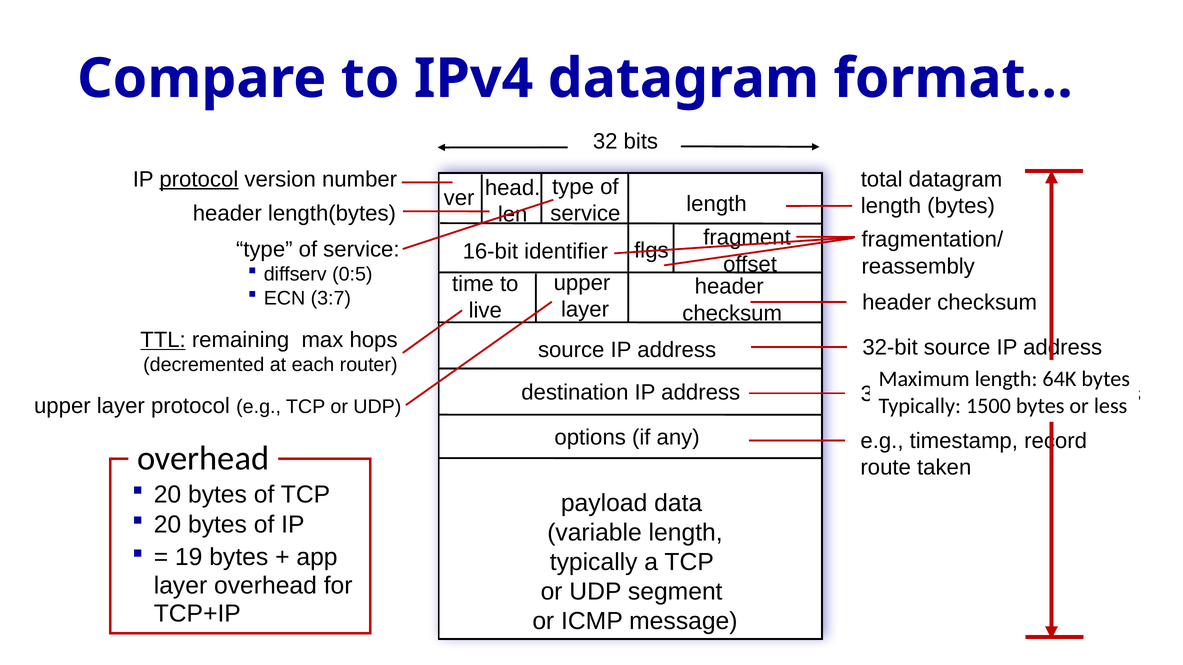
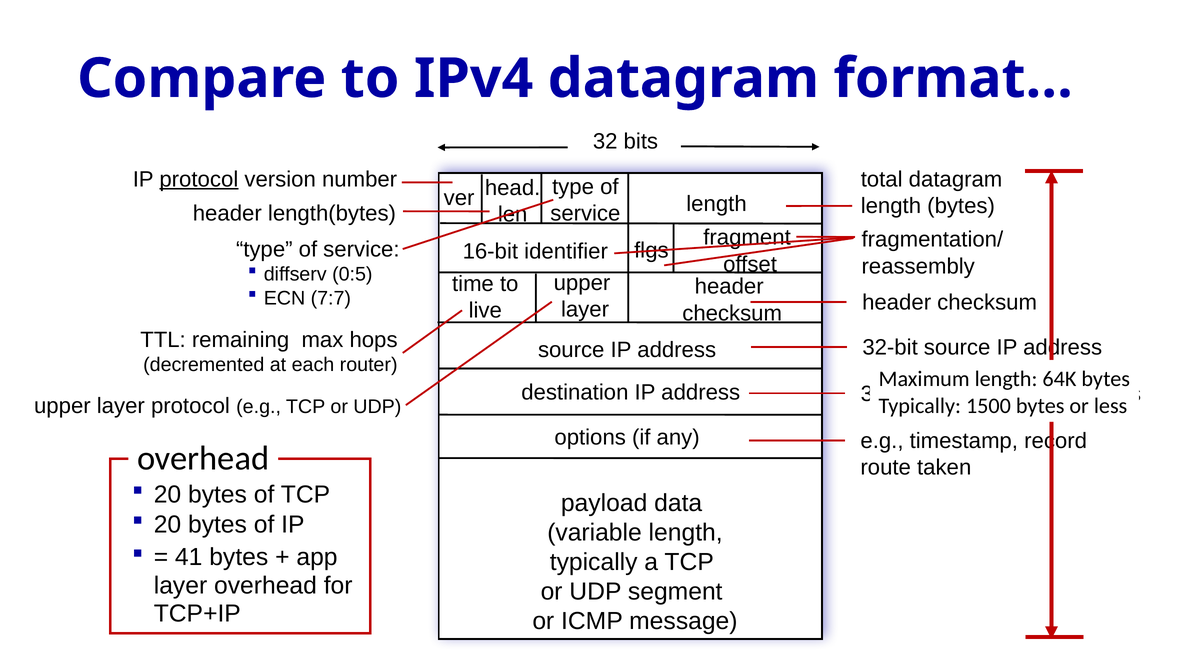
3:7: 3:7 -> 7:7
TTL underline: present -> none
19: 19 -> 41
